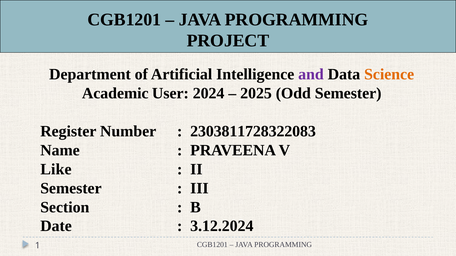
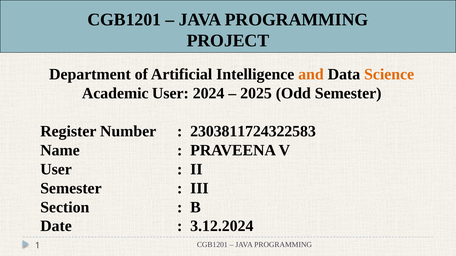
and colour: purple -> orange
2303811728322083: 2303811728322083 -> 2303811724322583
Like at (56, 170): Like -> User
